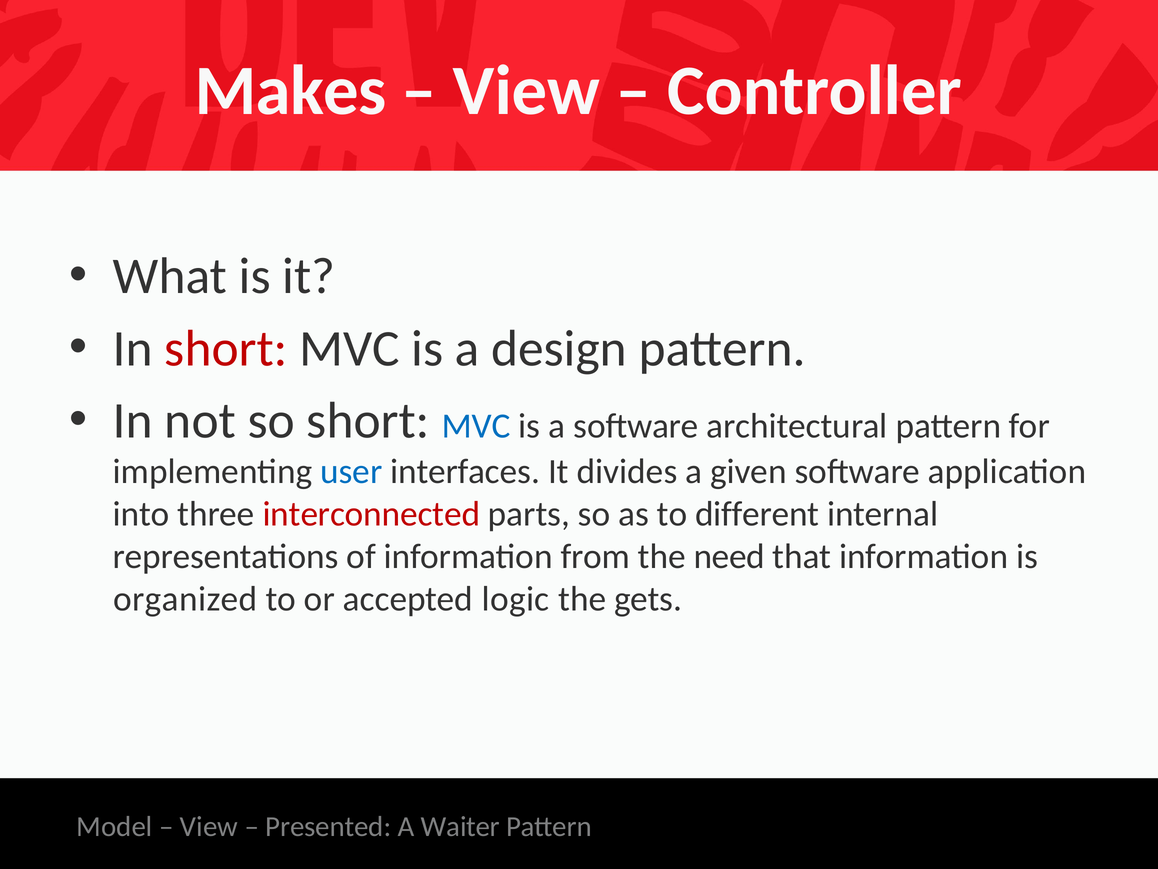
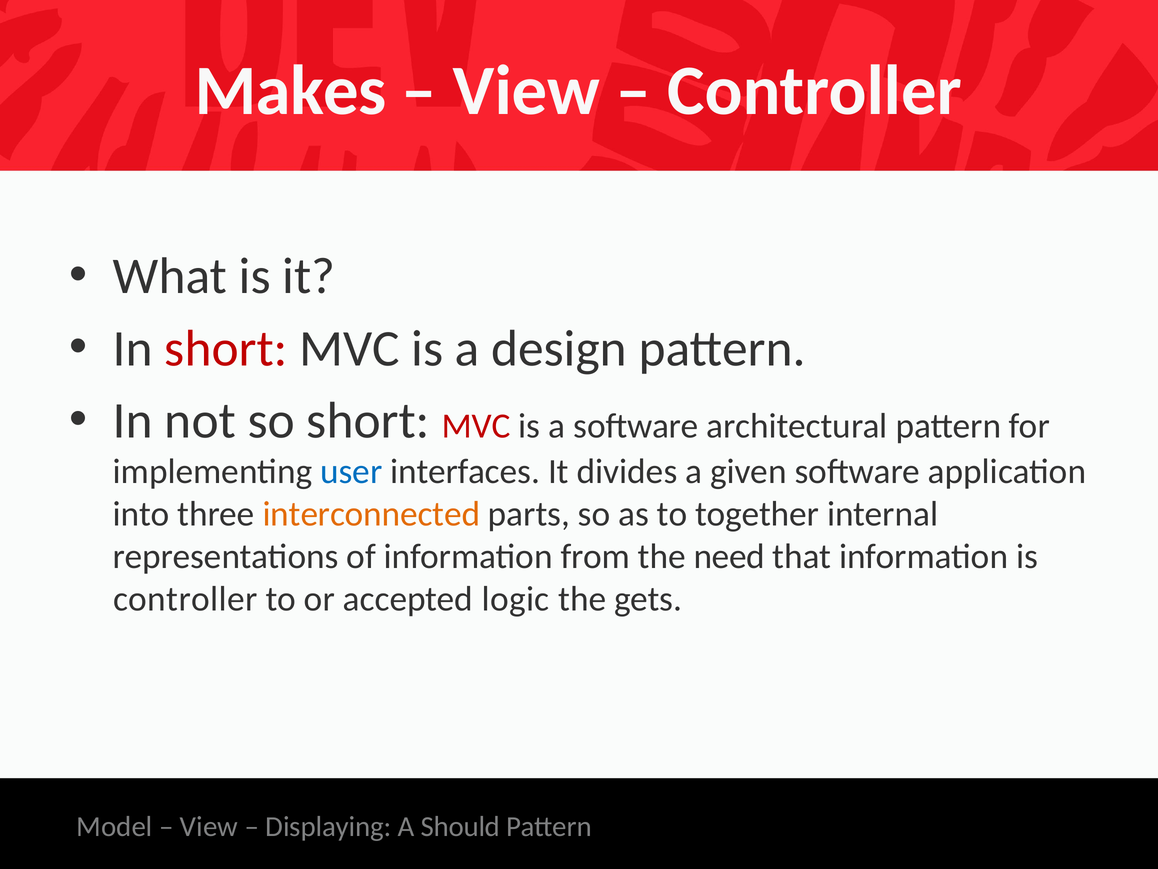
MVC at (476, 426) colour: blue -> red
interconnected colour: red -> orange
different: different -> together
organized at (185, 599): organized -> controller
Presented: Presented -> Displaying
Waiter: Waiter -> Should
